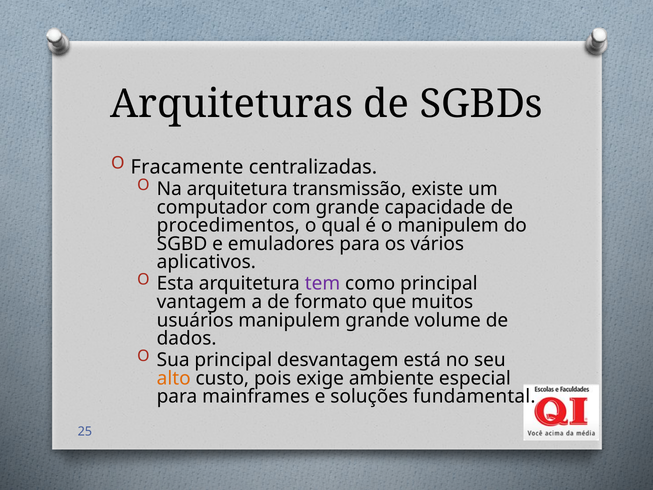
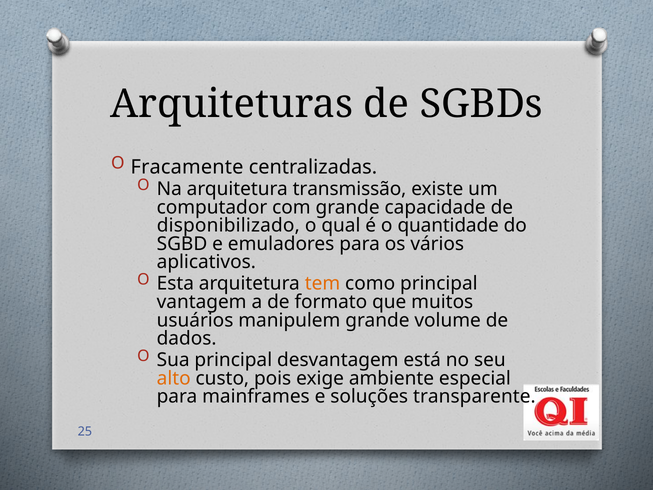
procedimentos: procedimentos -> disponibilizado
o manipulem: manipulem -> quantidade
tem colour: purple -> orange
fundamental: fundamental -> transparente
